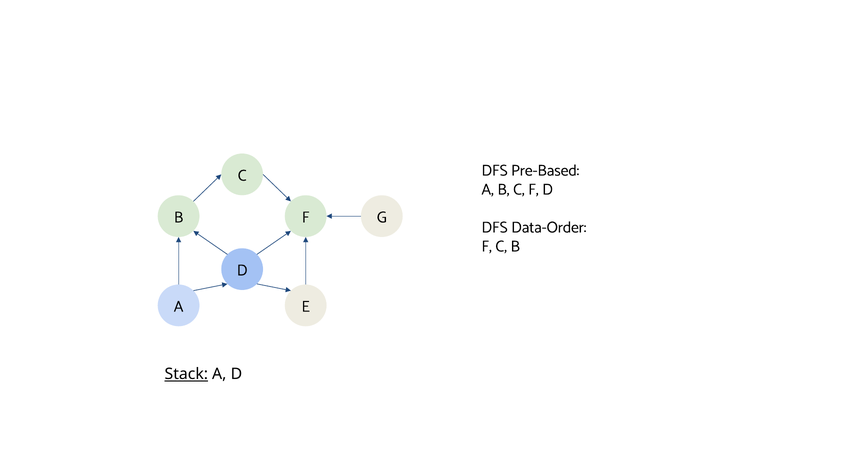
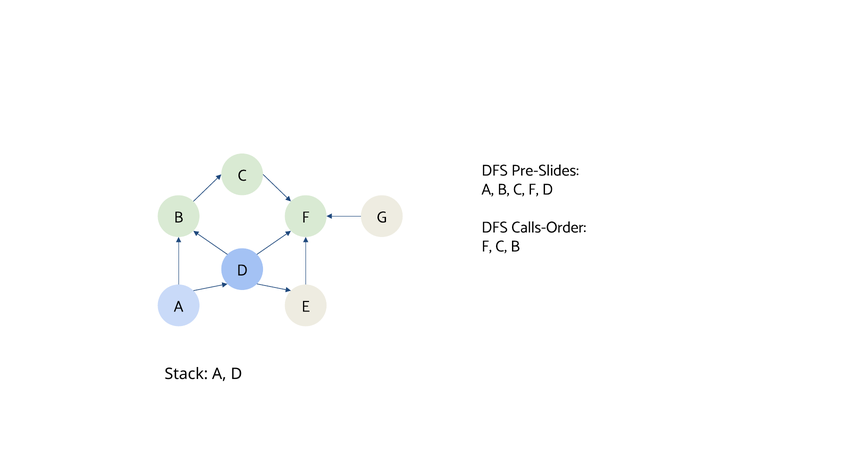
Pre-Based: Pre-Based -> Pre-Slides
Data-Order: Data-Order -> Calls-Order
Stack underline: present -> none
